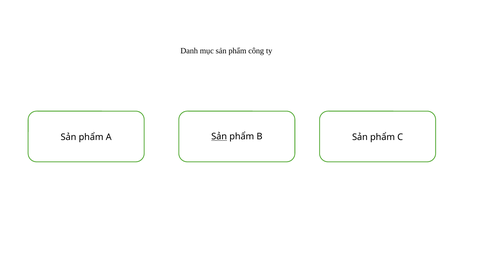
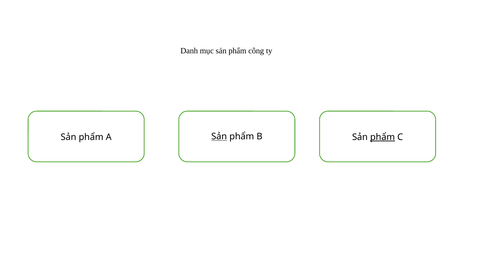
phẩm at (383, 137) underline: none -> present
